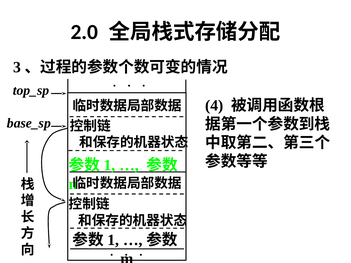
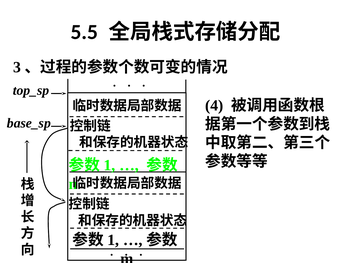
2.0: 2.0 -> 5.5
